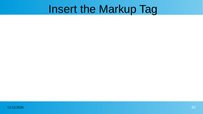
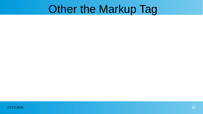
Insert: Insert -> Other
